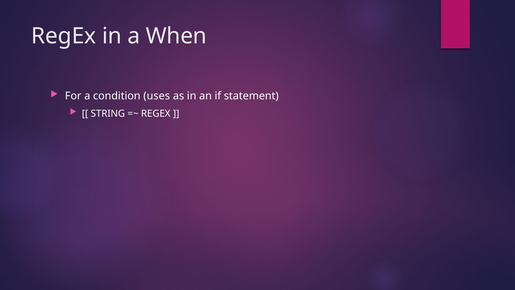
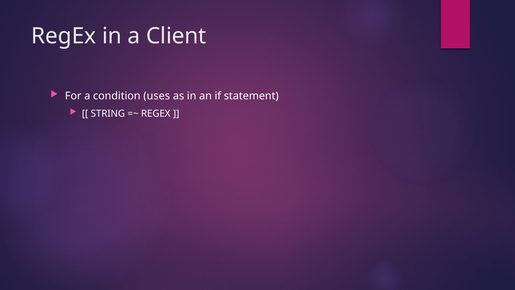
When: When -> Client
